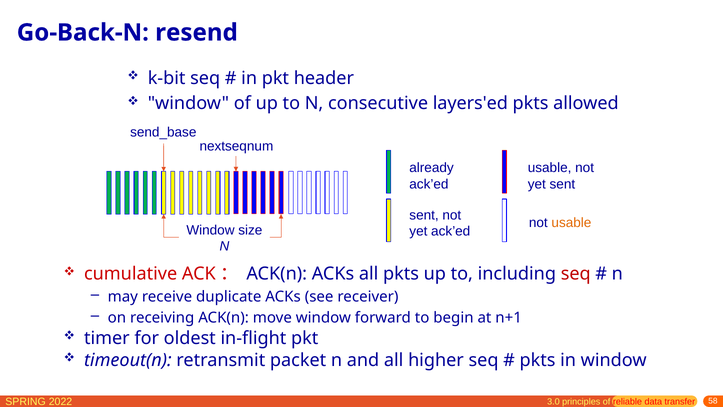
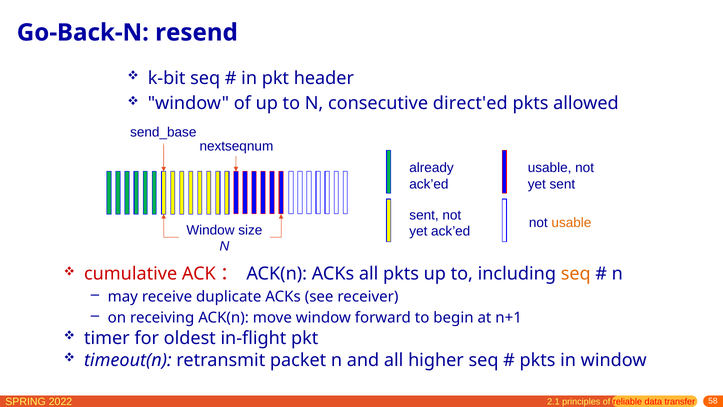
layers'ed: layers'ed -> direct'ed
seq at (576, 274) colour: red -> orange
3.0: 3.0 -> 2.1
